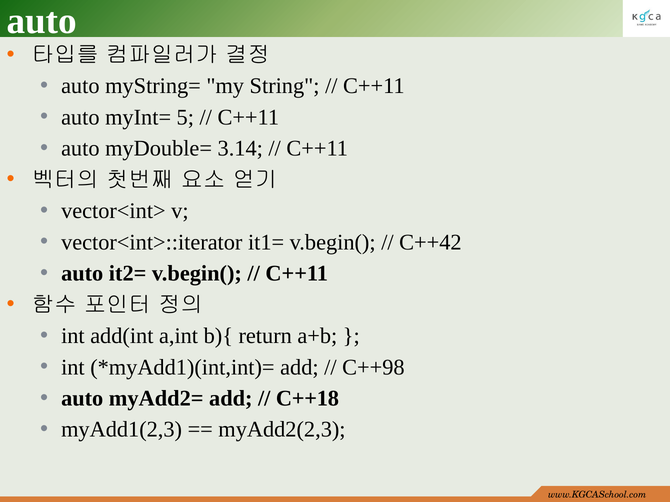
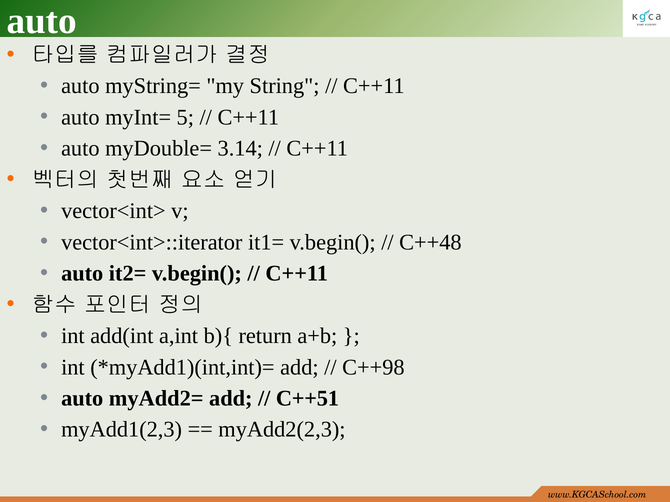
C++42: C++42 -> C++48
C++18: C++18 -> C++51
